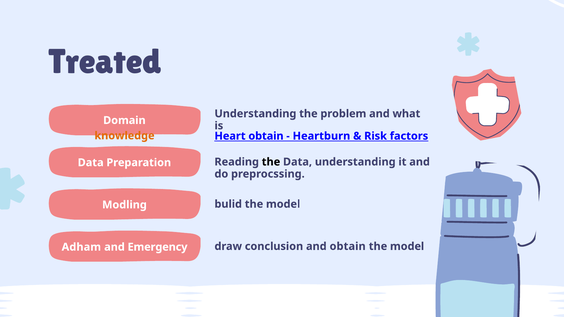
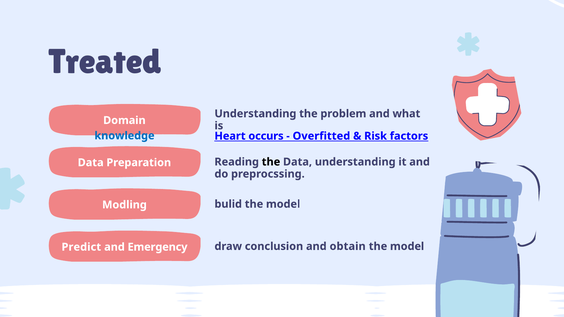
knowledge colour: orange -> blue
Heart obtain: obtain -> occurs
Heartburn: Heartburn -> Overfitted
Adham: Adham -> Predict
